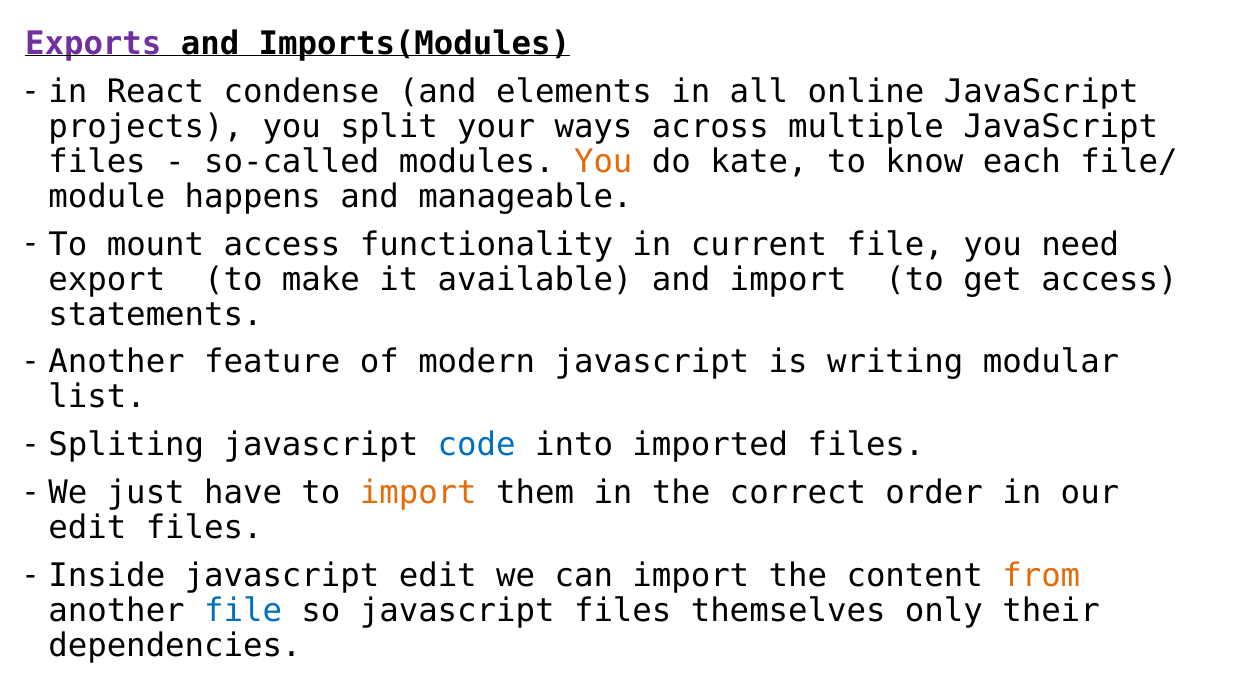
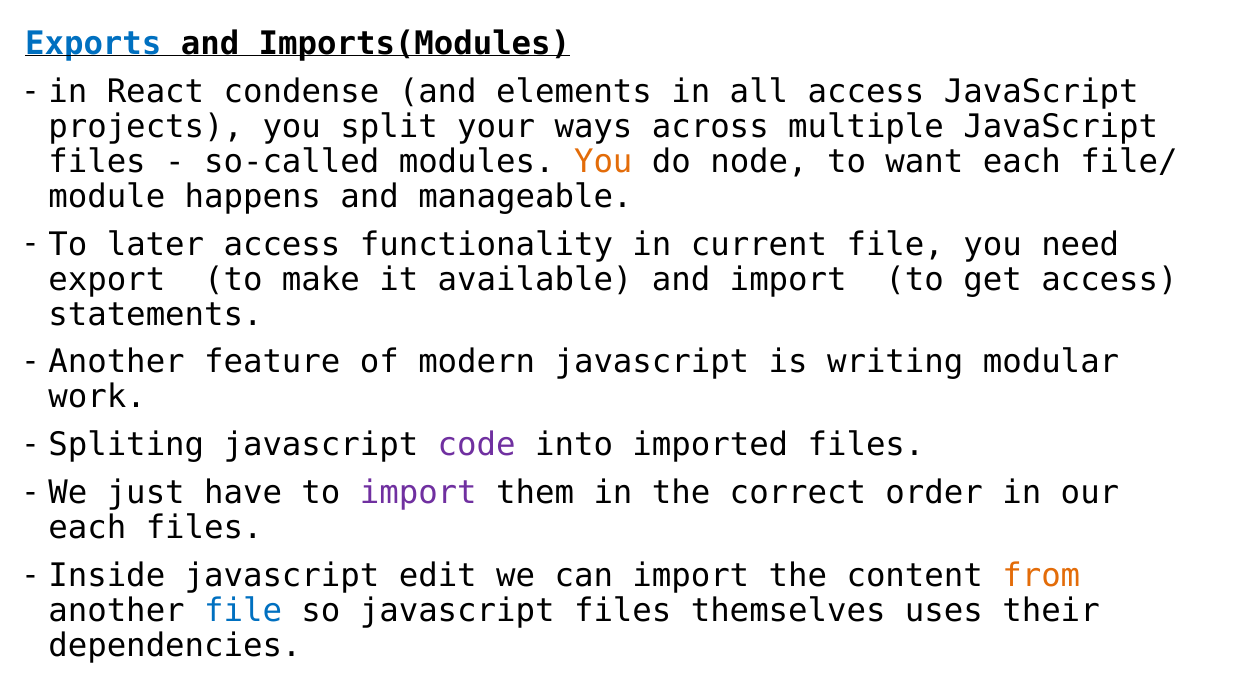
Exports colour: purple -> blue
all online: online -> access
kate: kate -> node
know: know -> want
mount: mount -> later
list: list -> work
code colour: blue -> purple
import at (418, 493) colour: orange -> purple
edit at (87, 528): edit -> each
only: only -> uses
